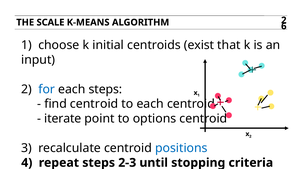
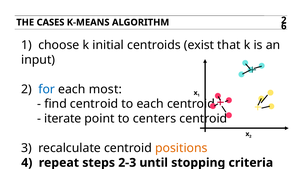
SCALE: SCALE -> CASES
each steps: steps -> most
options: options -> centers
positions colour: blue -> orange
